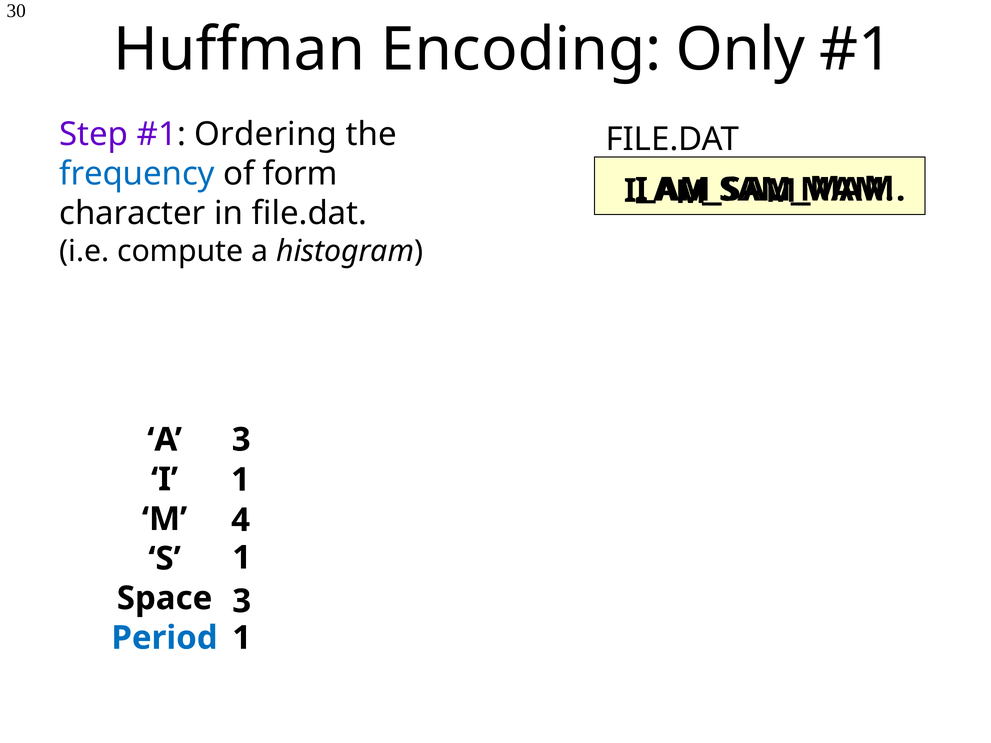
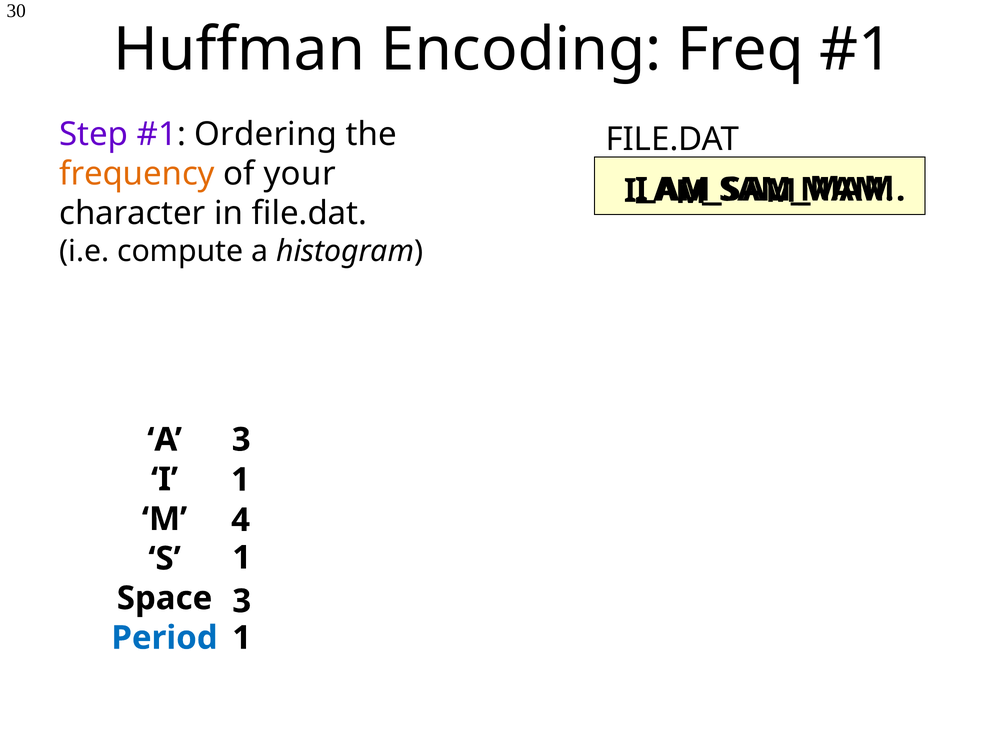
Only: Only -> Freq
frequency colour: blue -> orange
form: form -> your
